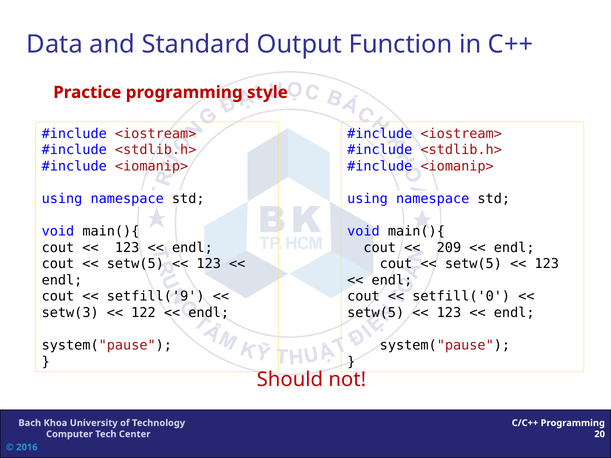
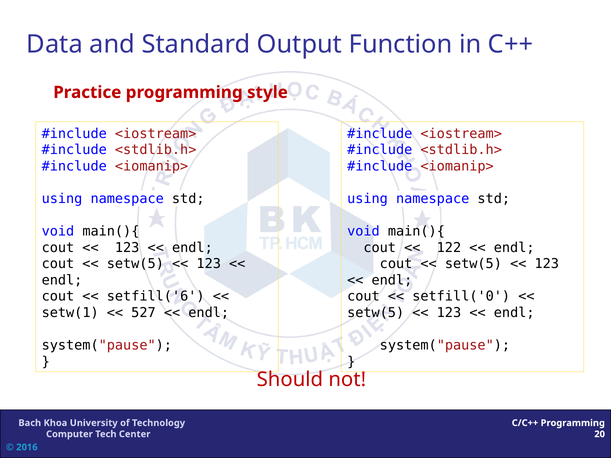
209: 209 -> 122
setfill('9: setfill('9 -> setfill('6
setw(3: setw(3 -> setw(1
122: 122 -> 527
